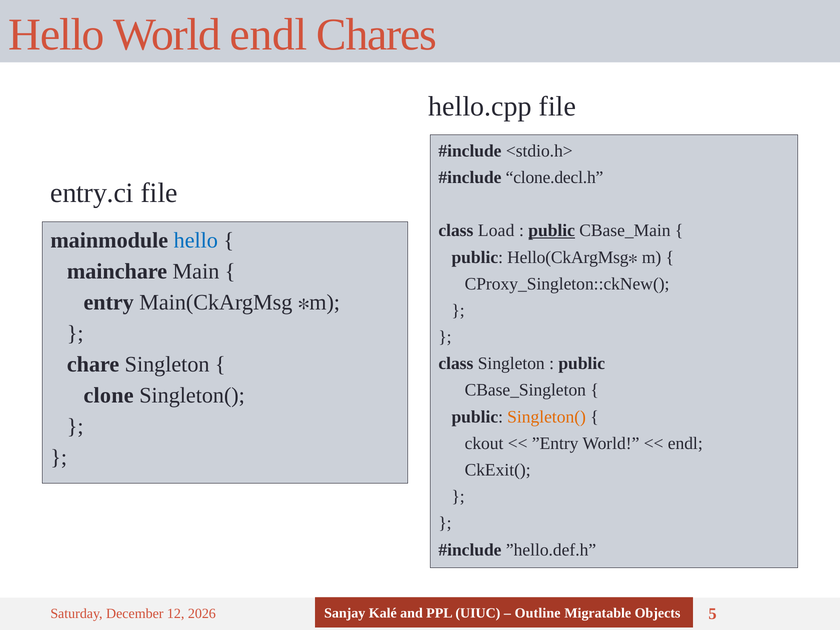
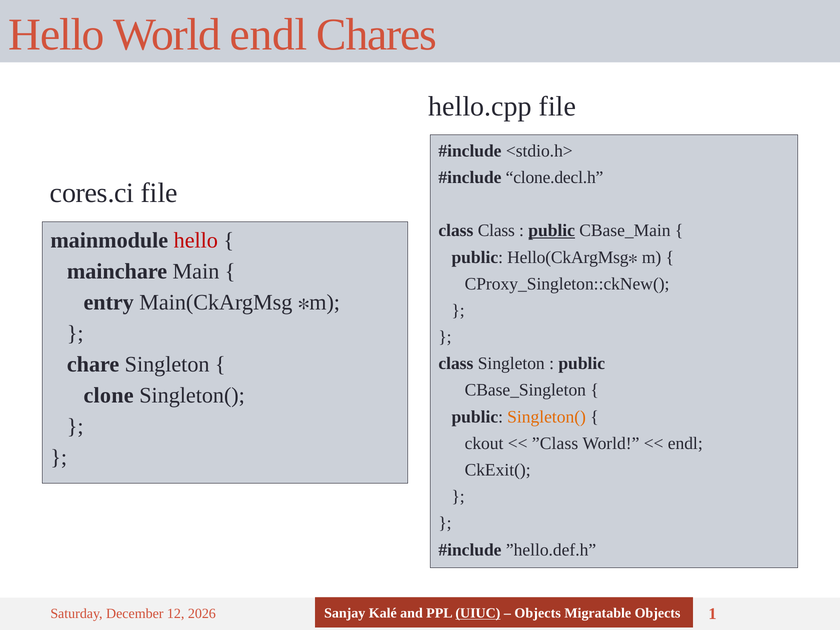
entry.ci: entry.ci -> cores.ci
class Load: Load -> Class
hello at (196, 241) colour: blue -> red
”Entry: ”Entry -> ”Class
UIUC underline: none -> present
Outline at (538, 613): Outline -> Objects
5: 5 -> 1
